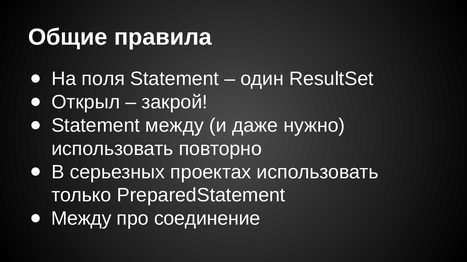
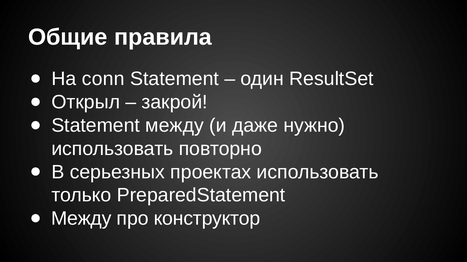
поля: поля -> conn
соединение: соединение -> конструктор
